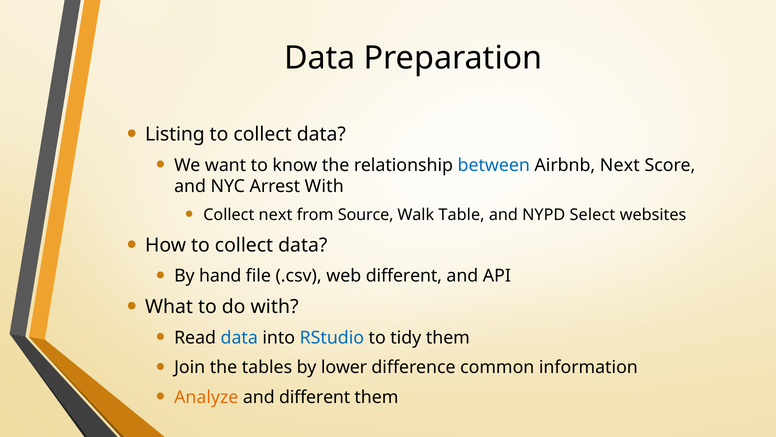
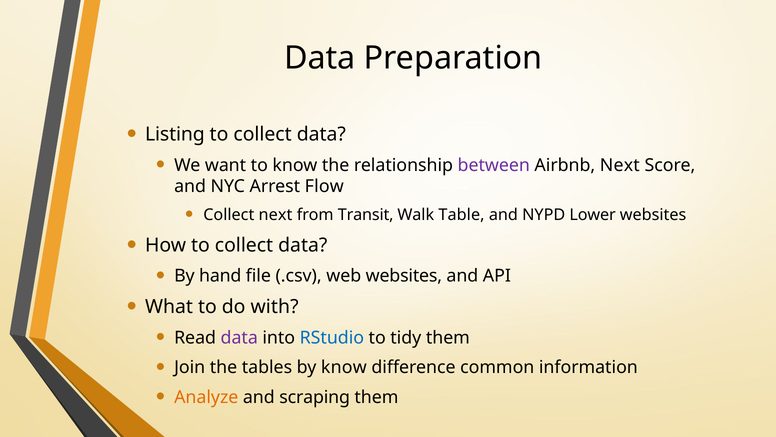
between colour: blue -> purple
Arrest With: With -> Flow
Source: Source -> Transit
Select: Select -> Lower
web different: different -> websites
data at (239, 337) colour: blue -> purple
by lower: lower -> know
and different: different -> scraping
